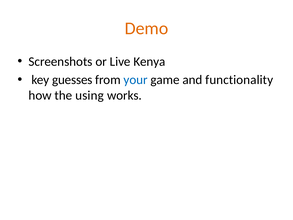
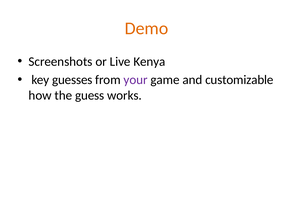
your colour: blue -> purple
functionality: functionality -> customizable
using: using -> guess
